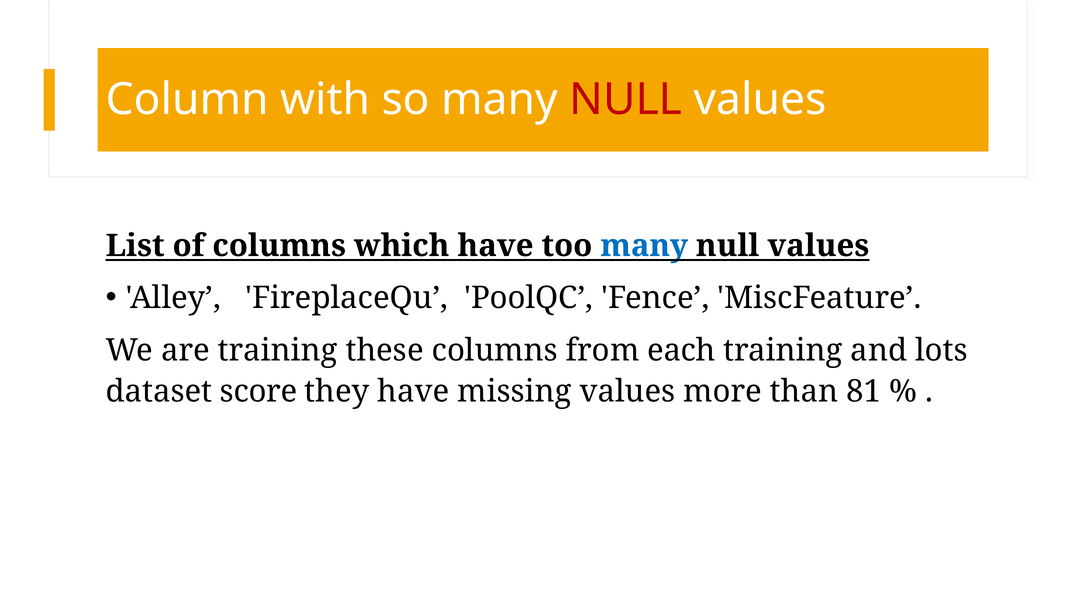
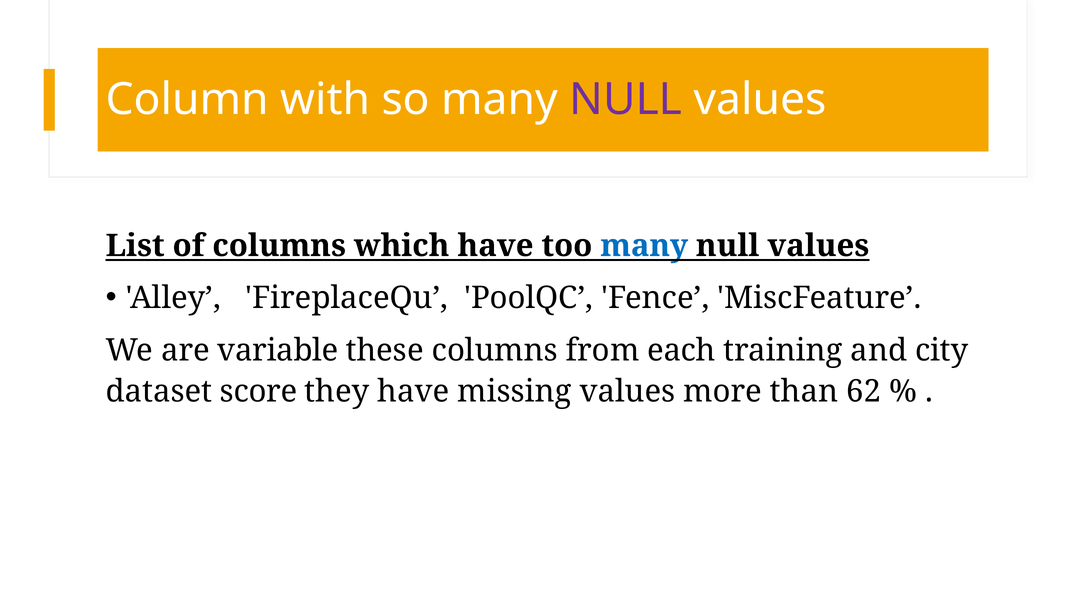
NULL at (626, 99) colour: red -> purple
are training: training -> variable
lots: lots -> city
81: 81 -> 62
